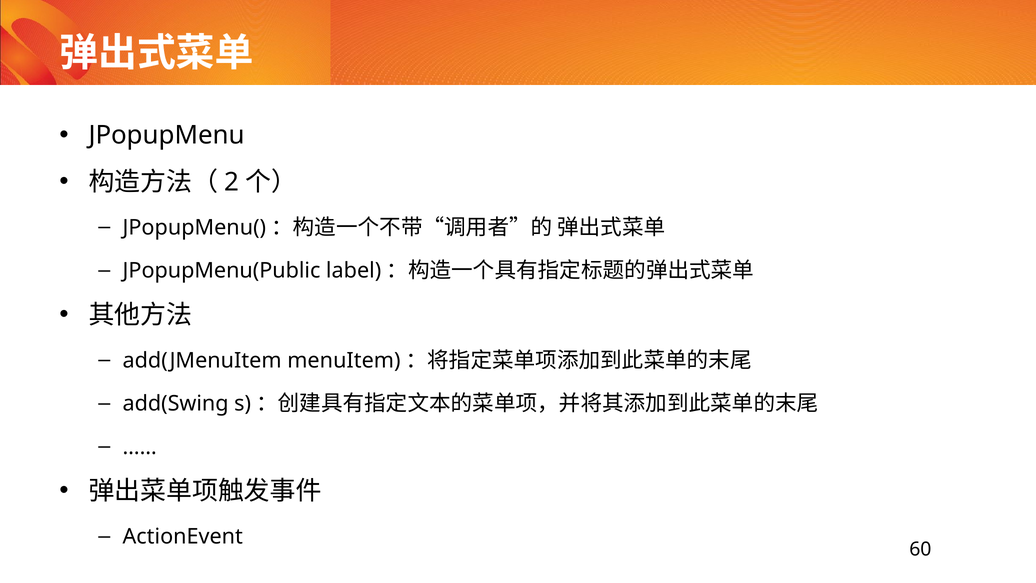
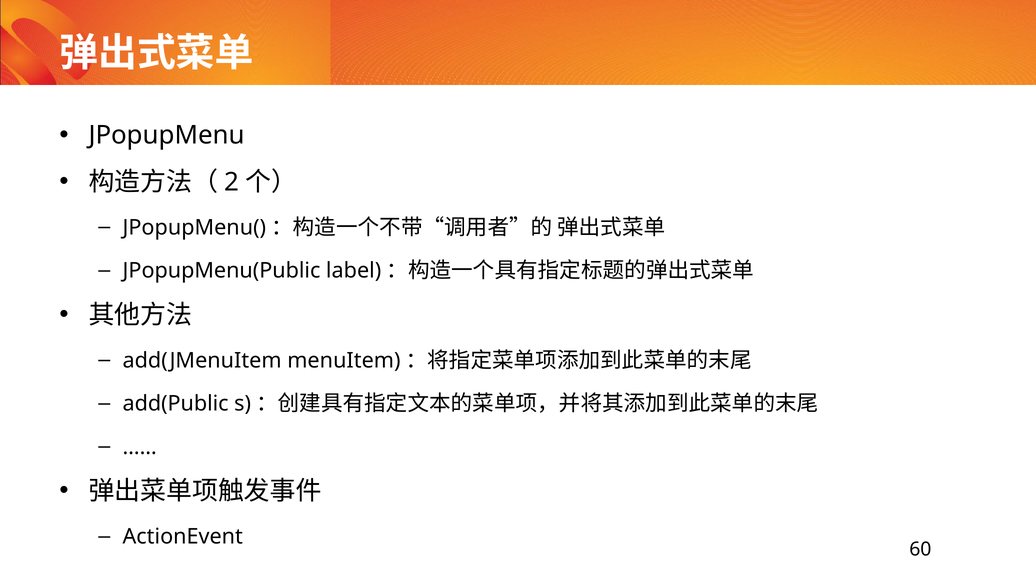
add(Swing: add(Swing -> add(Public
